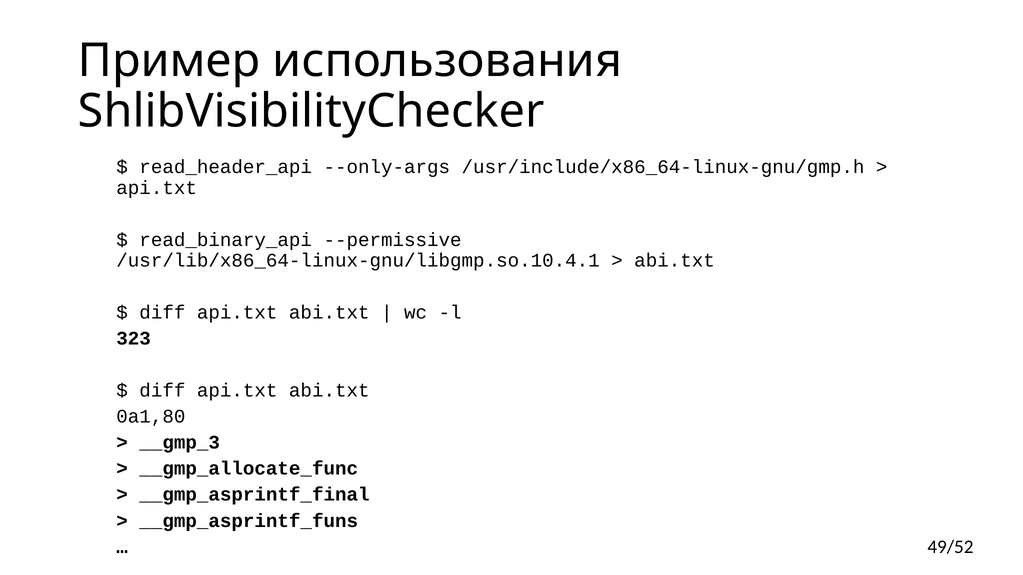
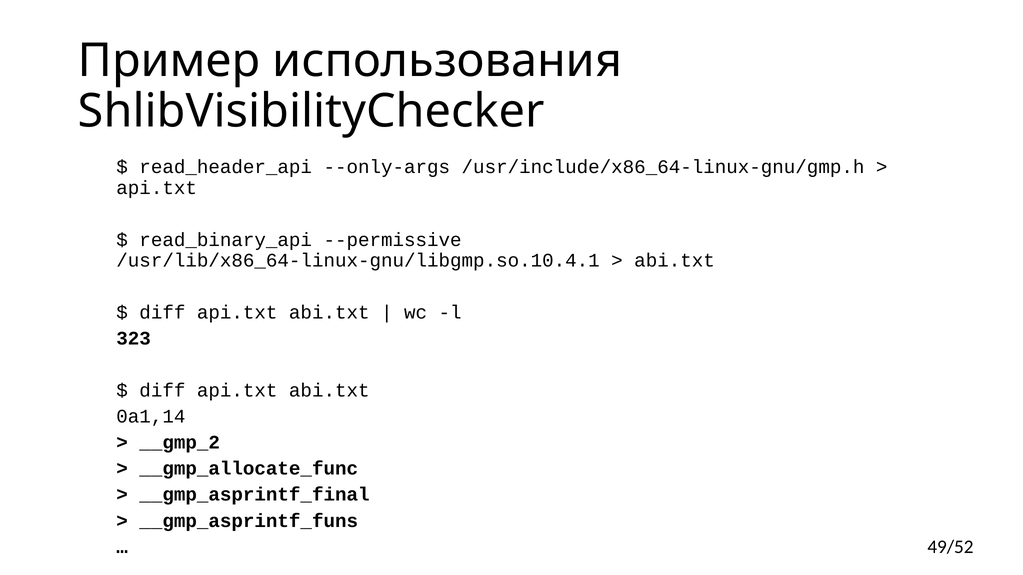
0a1,80: 0a1,80 -> 0a1,14
__gmp_3: __gmp_3 -> __gmp_2
